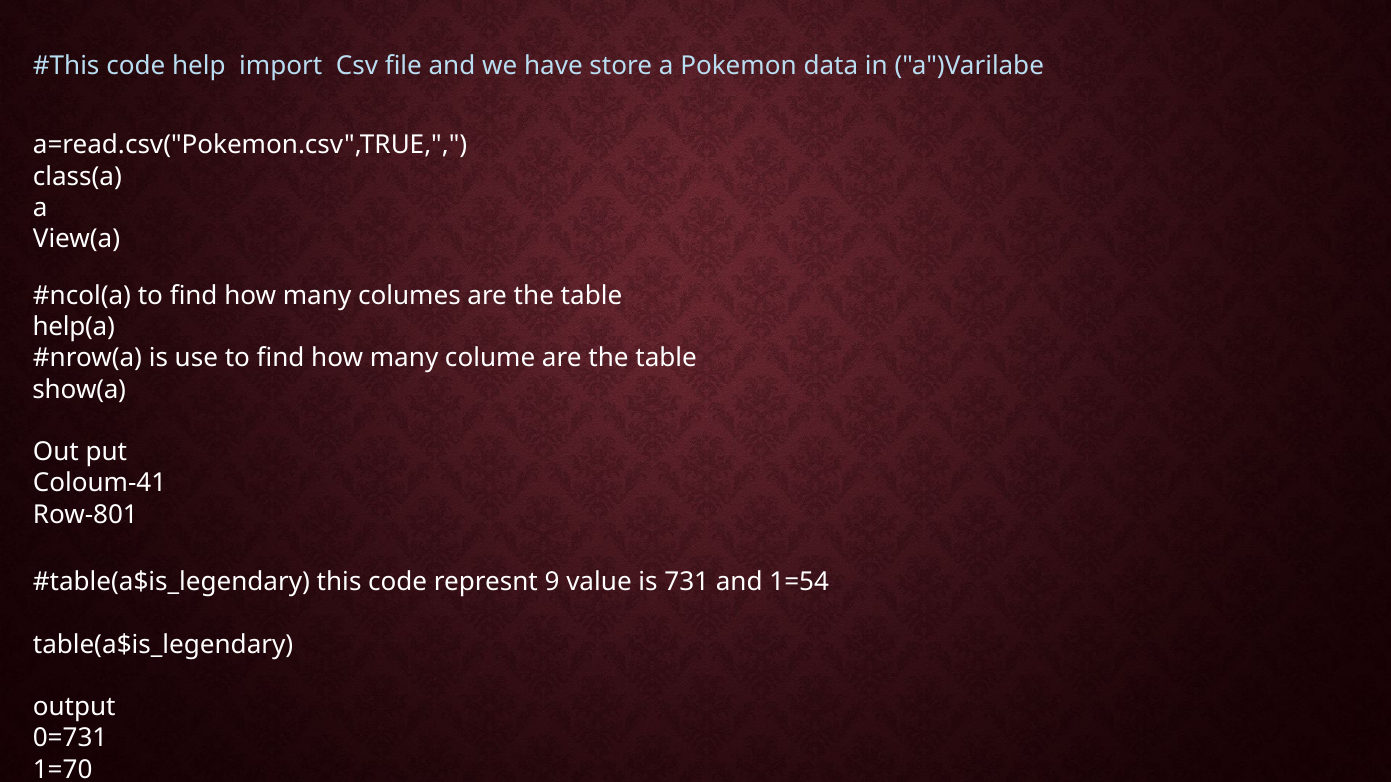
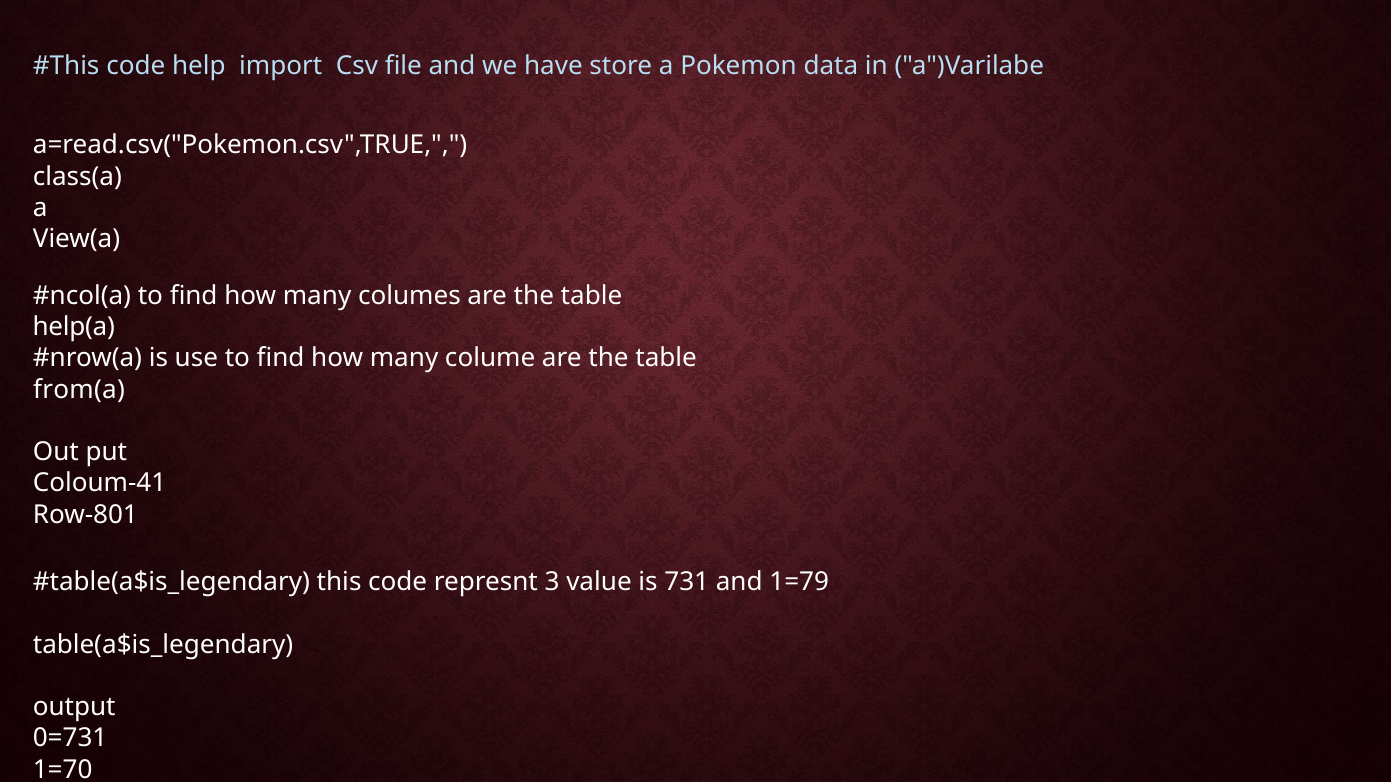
show(a: show(a -> from(a
9: 9 -> 3
1=54: 1=54 -> 1=79
